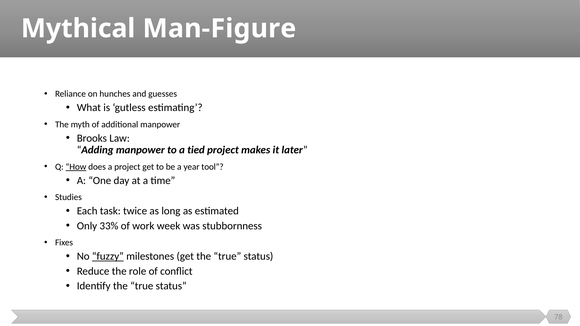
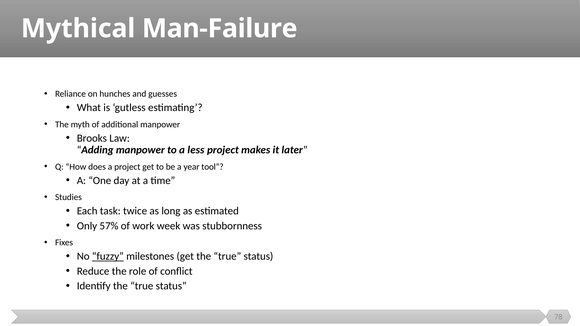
Man-Figure: Man-Figure -> Man-Failure
tied: tied -> less
How underline: present -> none
33%: 33% -> 57%
